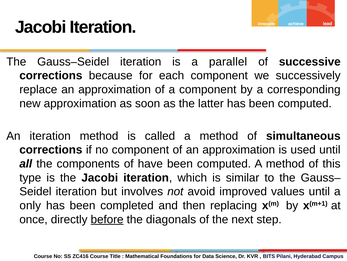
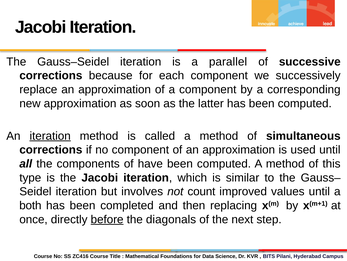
iteration at (50, 136) underline: none -> present
avoid: avoid -> count
only: only -> both
